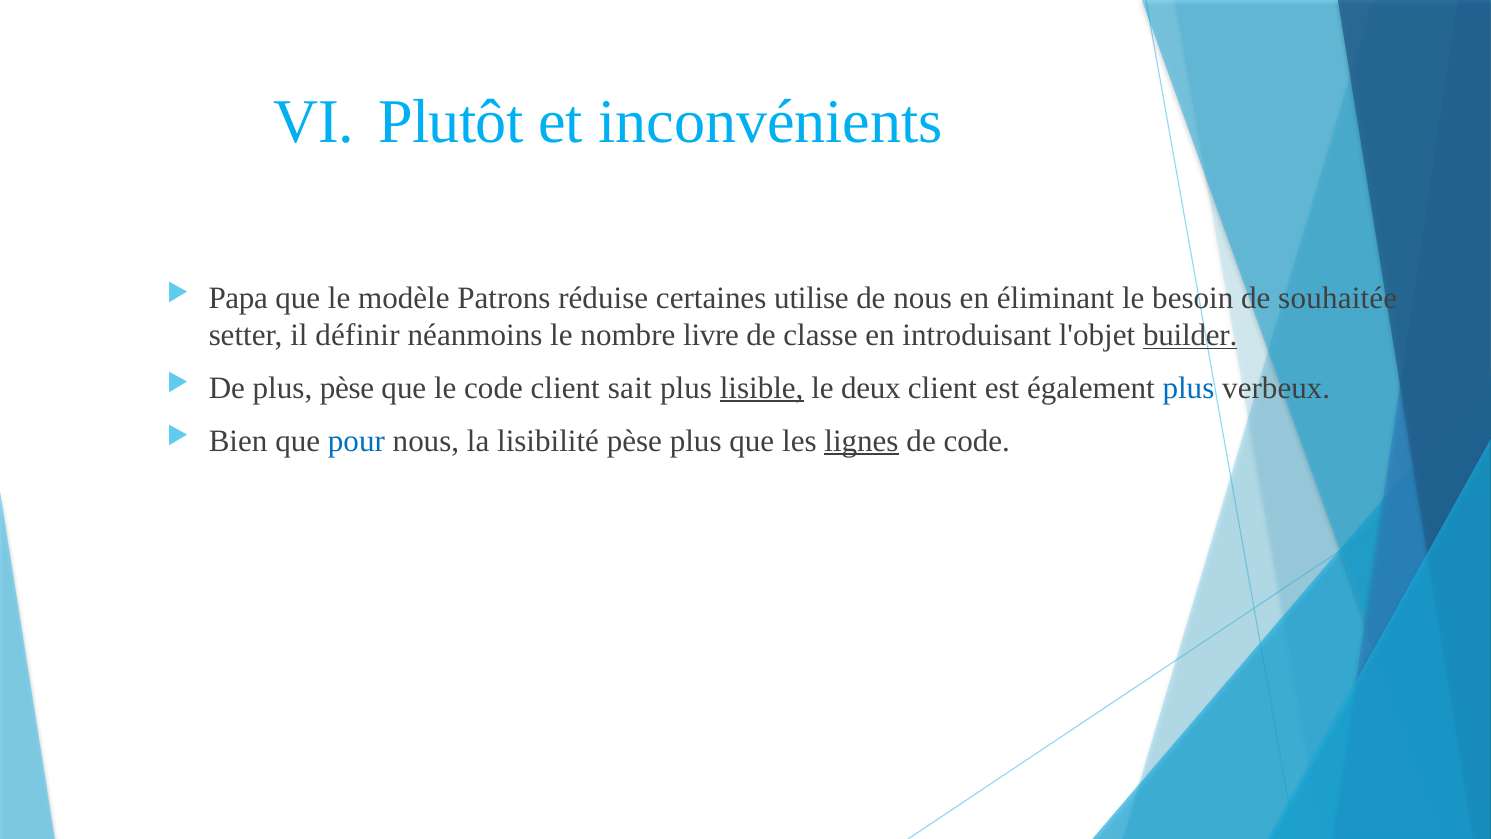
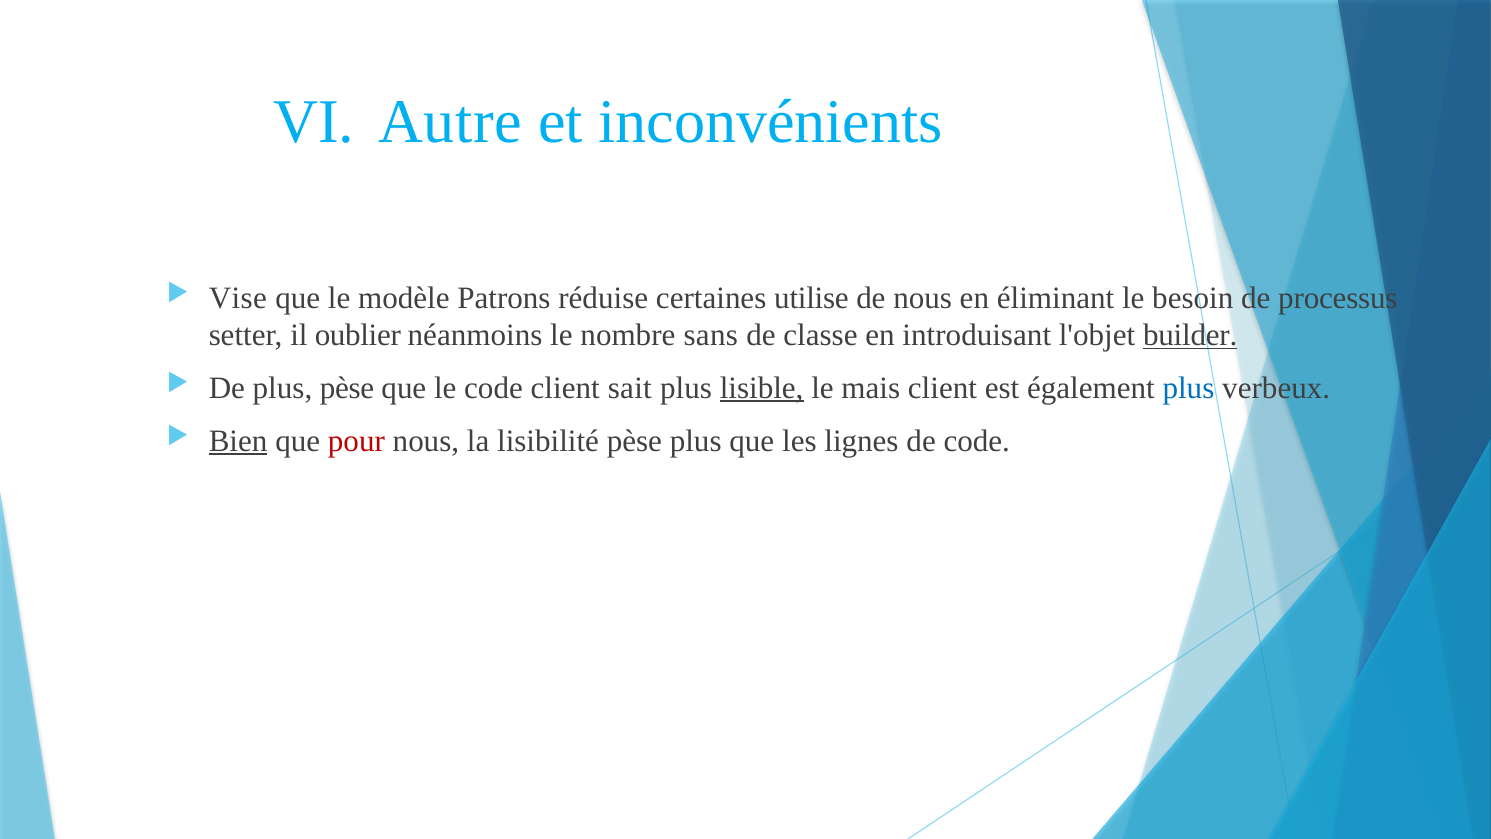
Plutôt: Plutôt -> Autre
Papa: Papa -> Vise
souhaitée: souhaitée -> processus
définir: définir -> oublier
livre: livre -> sans
deux: deux -> mais
Bien underline: none -> present
pour colour: blue -> red
lignes underline: present -> none
